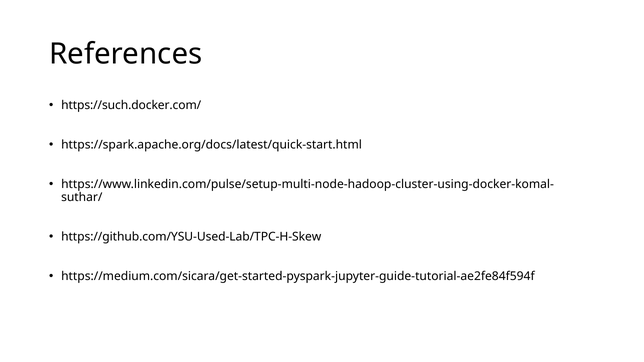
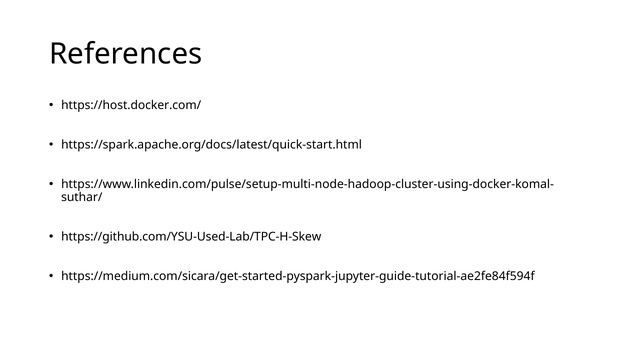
https://such.docker.com/: https://such.docker.com/ -> https://host.docker.com/
